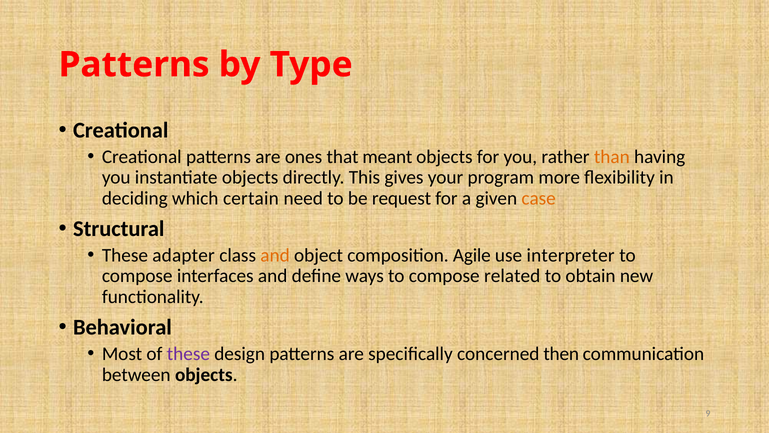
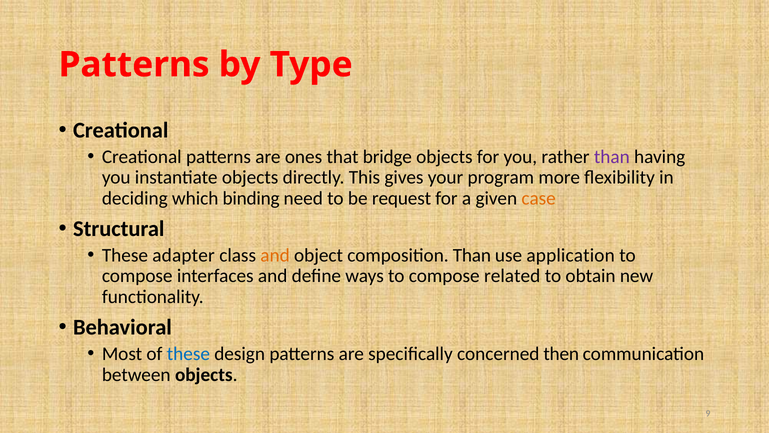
meant: meant -> bridge
than at (612, 157) colour: orange -> purple
certain: certain -> binding
composition Agile: Agile -> Than
interpreter: interpreter -> application
these at (188, 354) colour: purple -> blue
